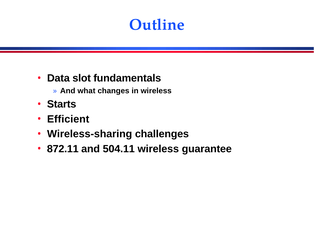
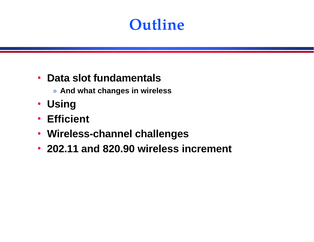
Starts: Starts -> Using
Wireless-sharing: Wireless-sharing -> Wireless-channel
872.11: 872.11 -> 202.11
504.11: 504.11 -> 820.90
guarantee: guarantee -> increment
